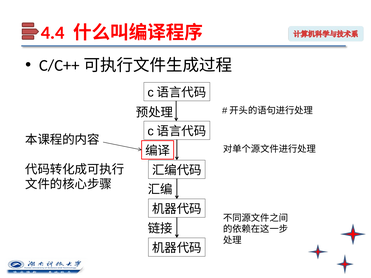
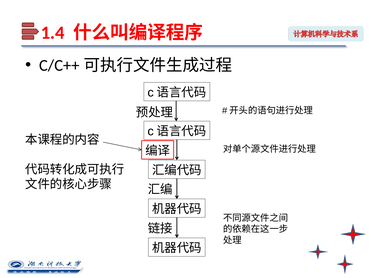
4.4: 4.4 -> 1.4
